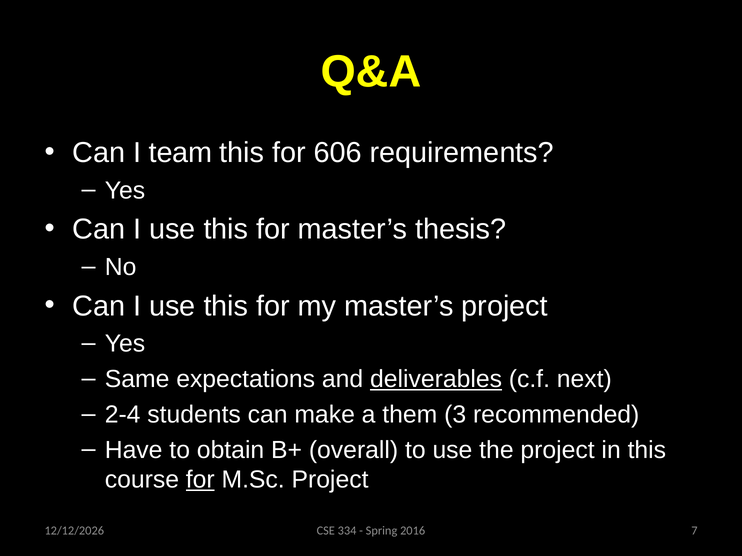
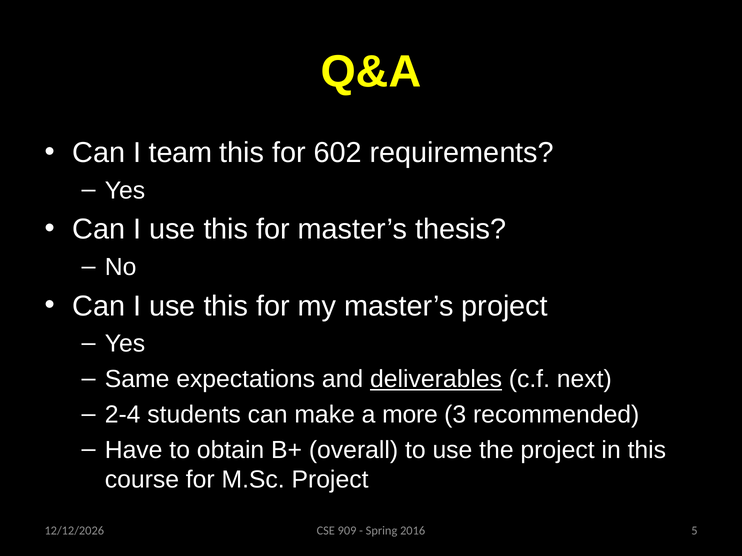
606: 606 -> 602
them: them -> more
for at (200, 480) underline: present -> none
334: 334 -> 909
7: 7 -> 5
